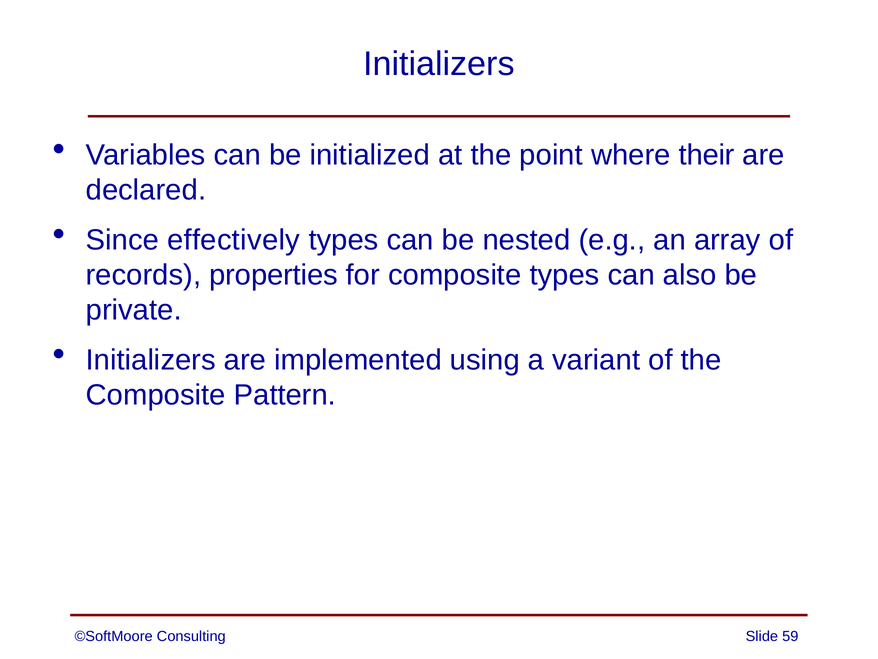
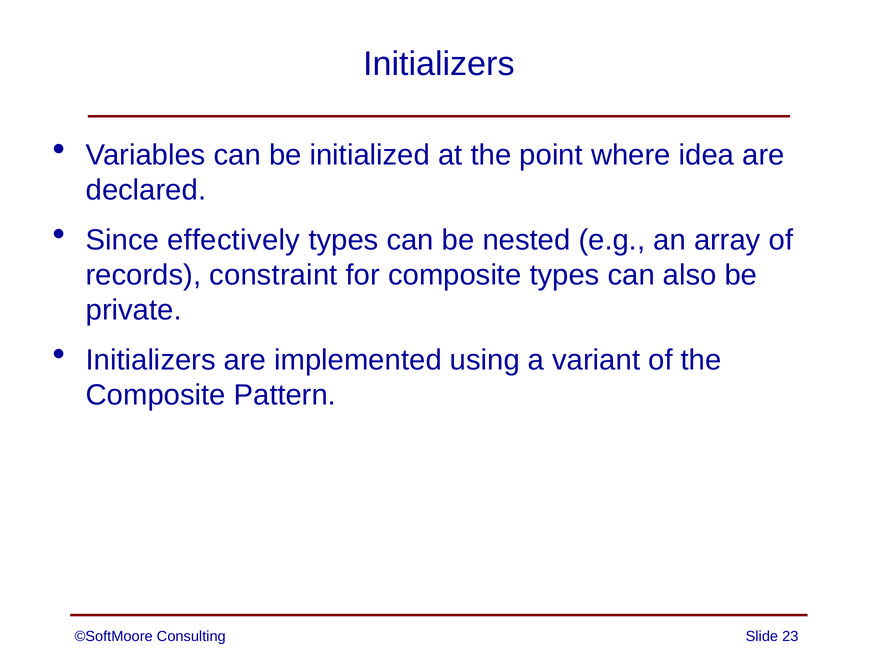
their: their -> idea
properties: properties -> constraint
59: 59 -> 23
